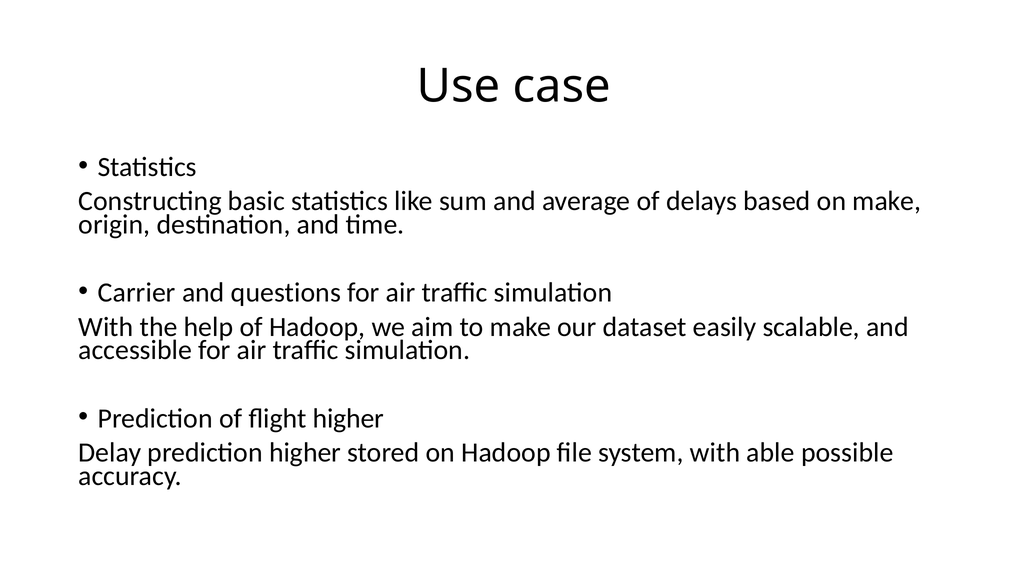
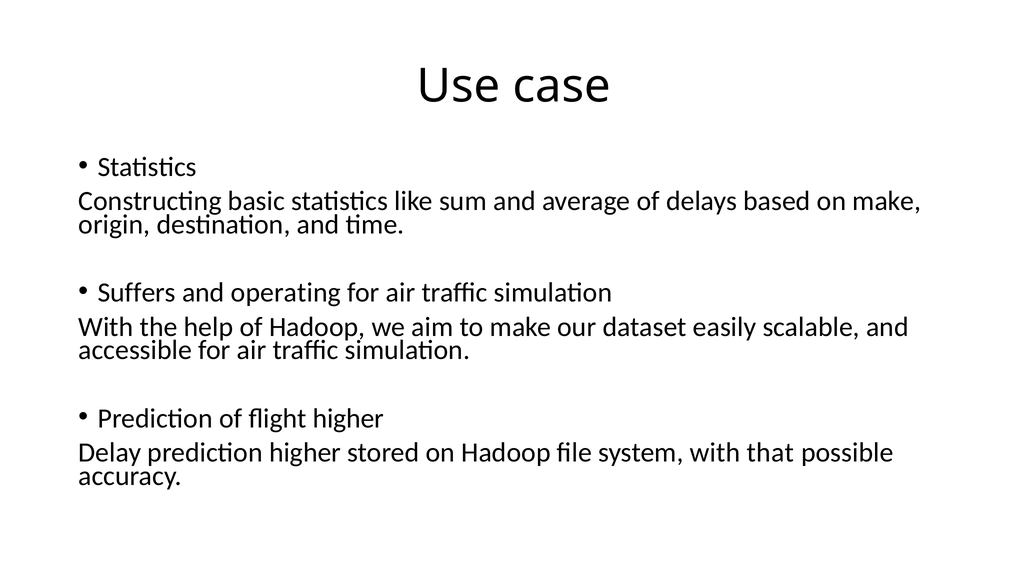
Carrier: Carrier -> Suffers
questions: questions -> operating
able: able -> that
